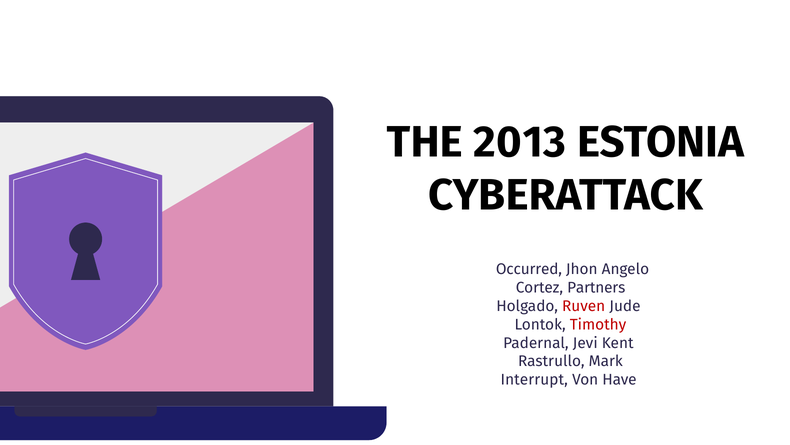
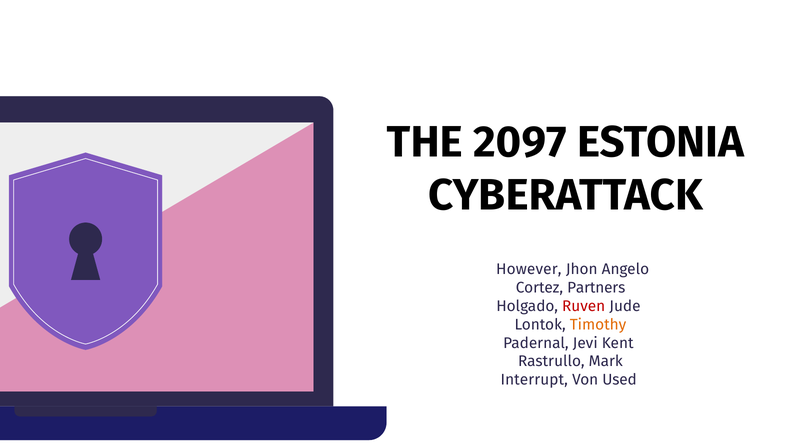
2013: 2013 -> 2097
Occurred: Occurred -> However
Timothy colour: red -> orange
Have: Have -> Used
